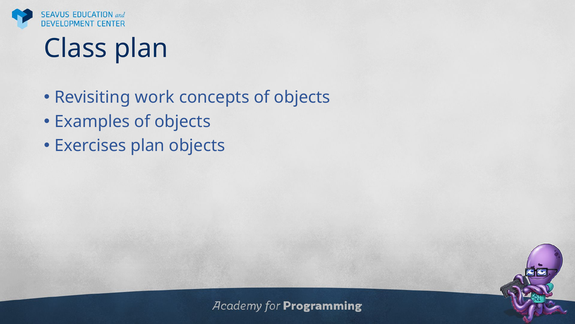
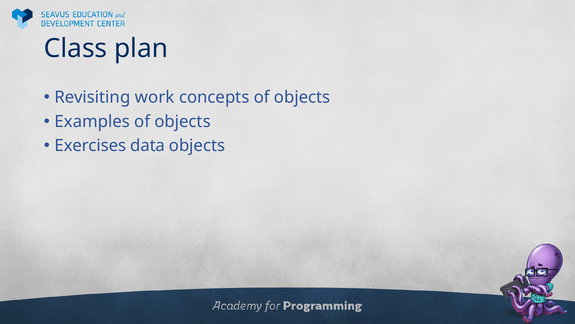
Exercises plan: plan -> data
